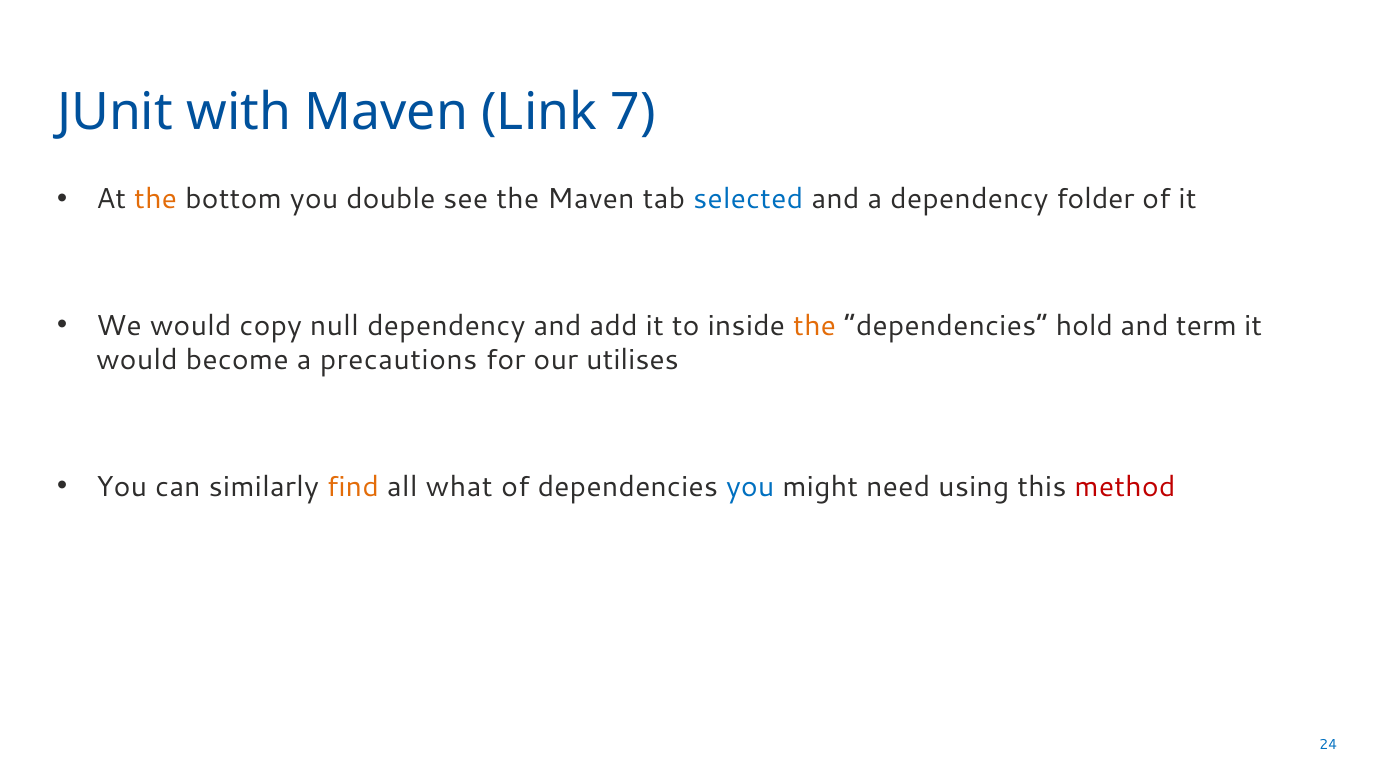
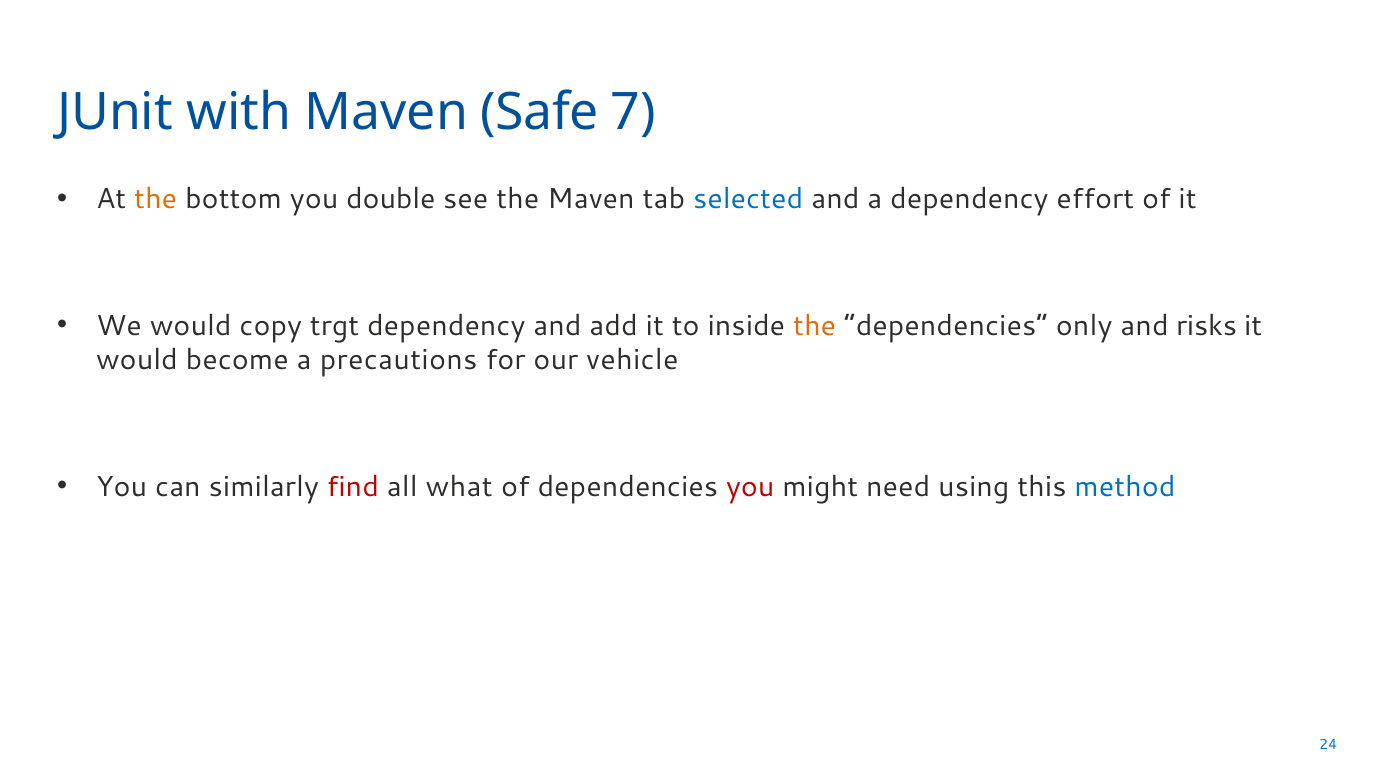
Link: Link -> Safe
folder: folder -> effort
null: null -> trgt
hold: hold -> only
term: term -> risks
utilises: utilises -> vehicle
find colour: orange -> red
you at (750, 487) colour: blue -> red
method colour: red -> blue
